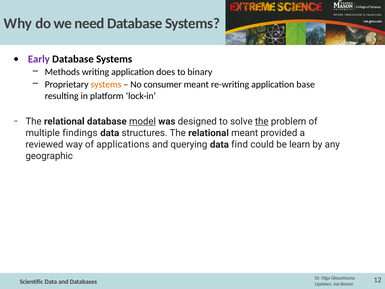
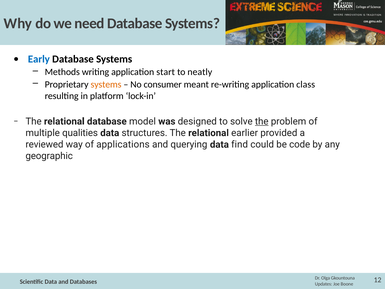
Early colour: purple -> blue
does: does -> start
binary: binary -> neatly
base: base -> class
model underline: present -> none
findings: findings -> qualities
relational meant: meant -> earlier
learn: learn -> code
